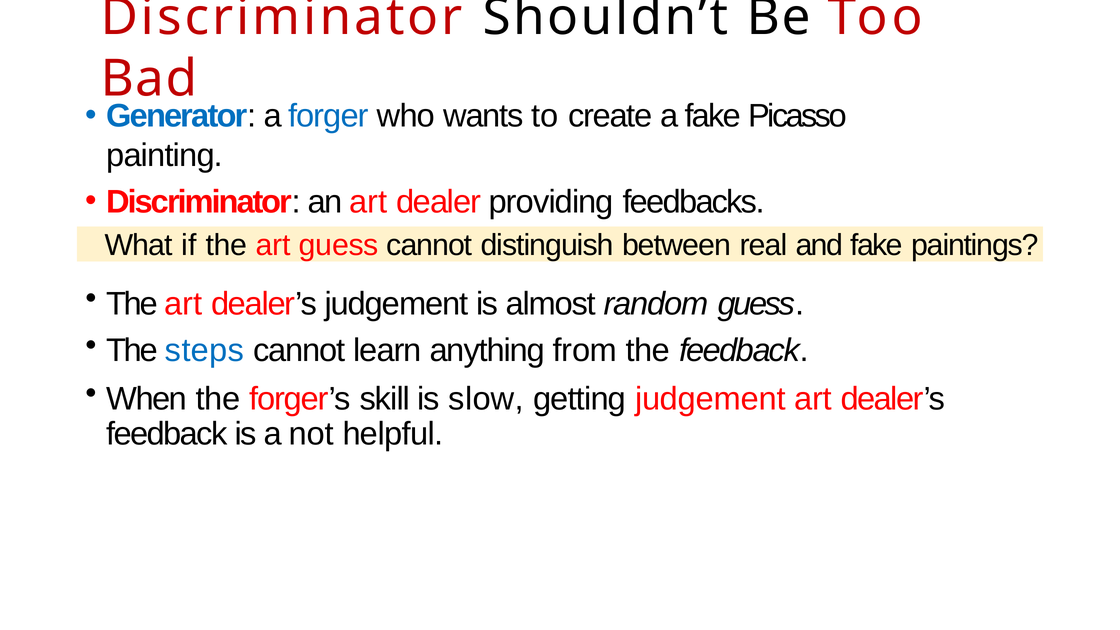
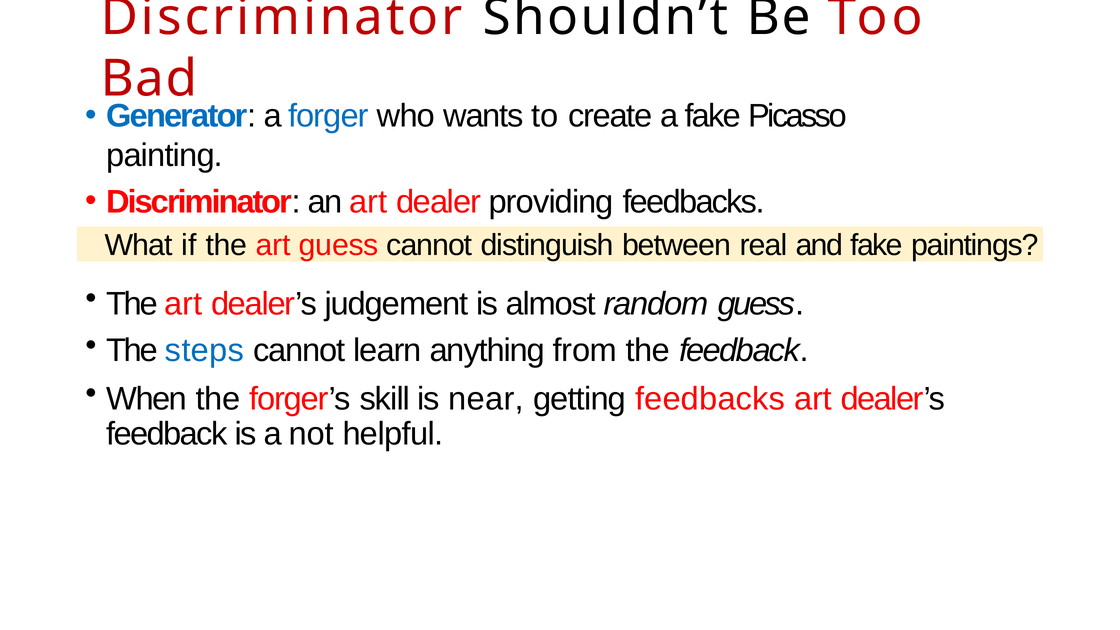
slow: slow -> near
getting judgement: judgement -> feedbacks
